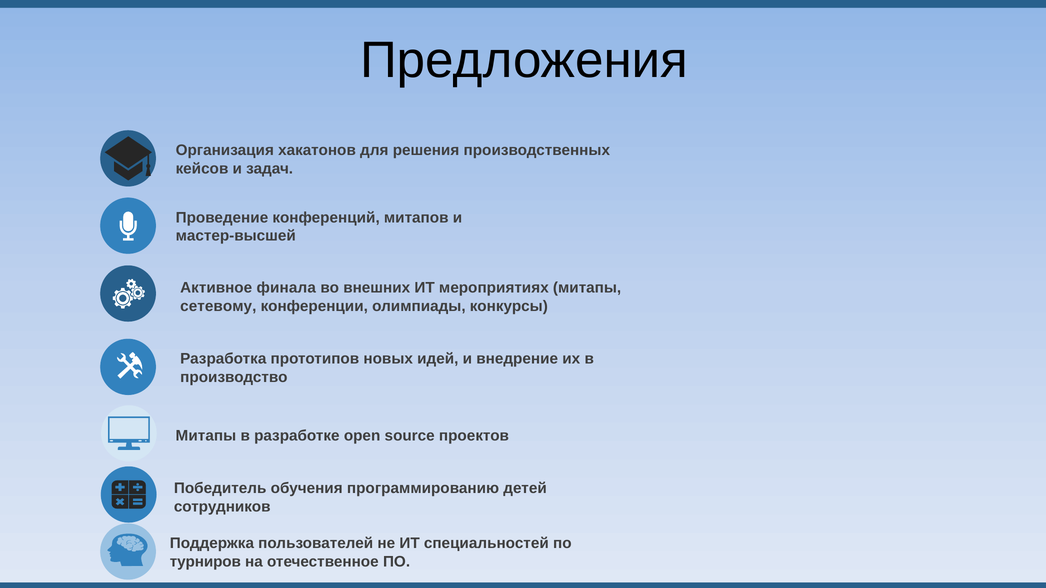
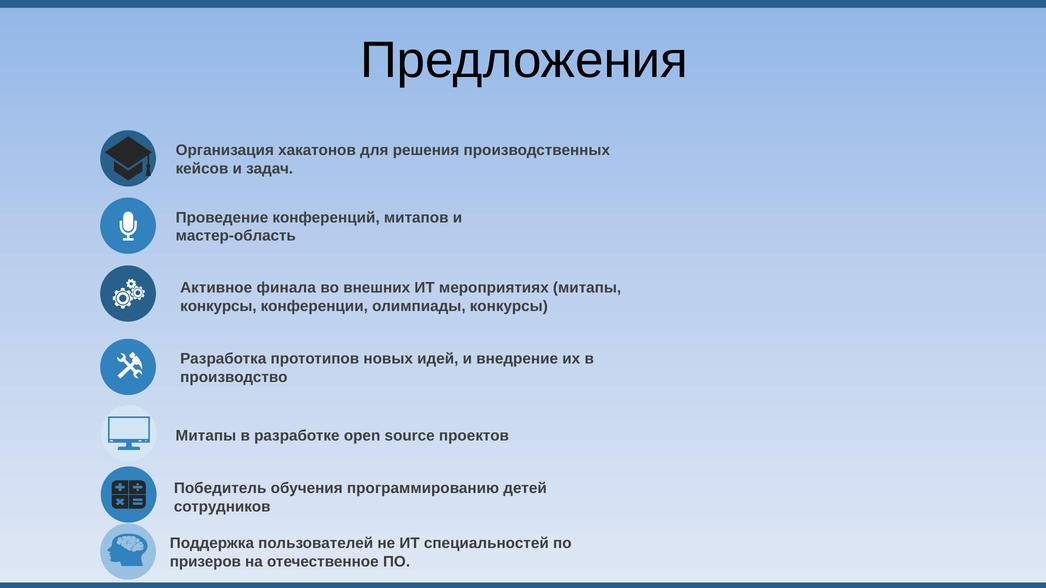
мастер-высшей: мастер-высшей -> мастер-область
сетевому at (218, 306): сетевому -> конкурсы
турниров: турниров -> призеров
